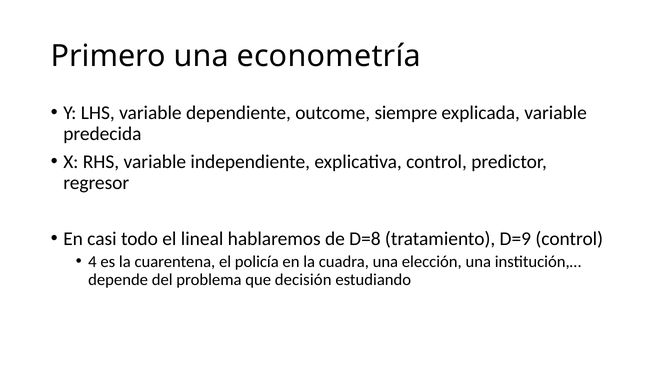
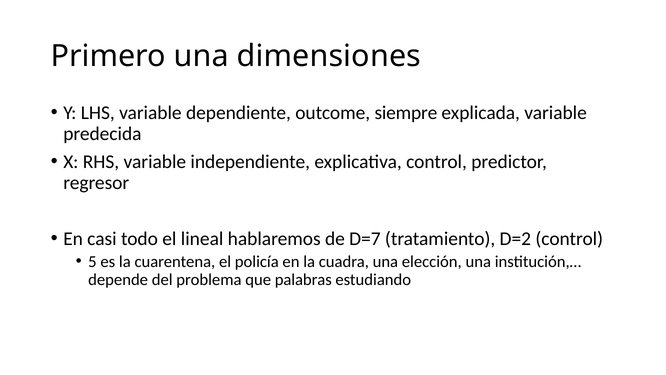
econometría: econometría -> dimensiones
D=8: D=8 -> D=7
D=9: D=9 -> D=2
4: 4 -> 5
decisión: decisión -> palabras
